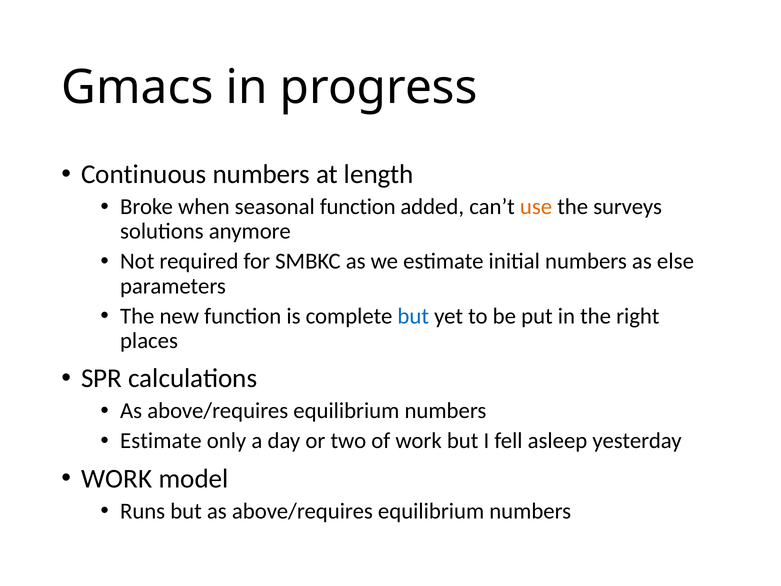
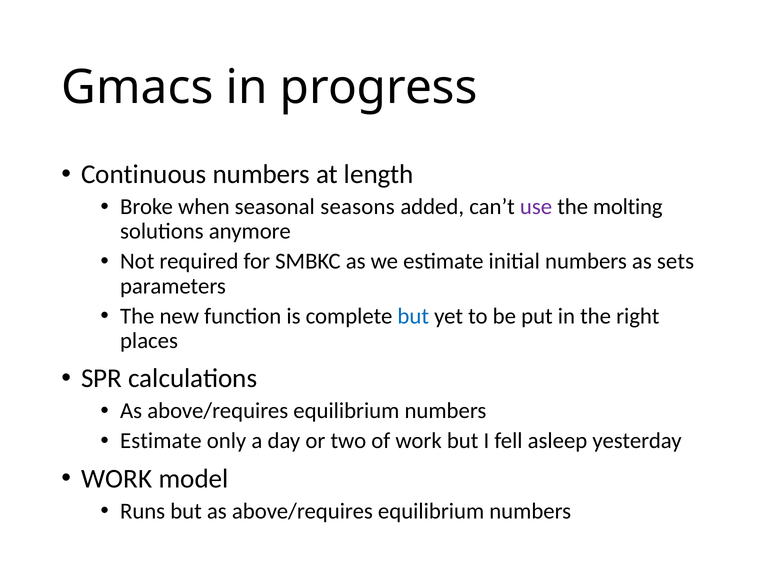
seasonal function: function -> seasons
use colour: orange -> purple
surveys: surveys -> molting
else: else -> sets
